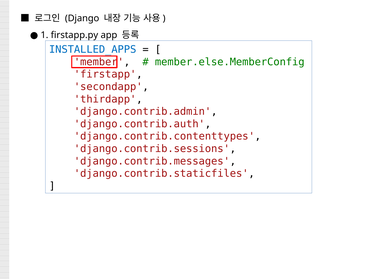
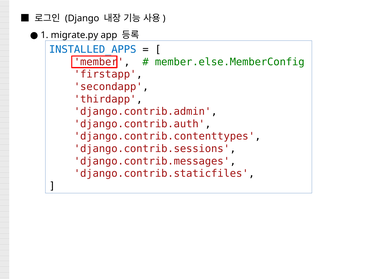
firstapp.py: firstapp.py -> migrate.py
